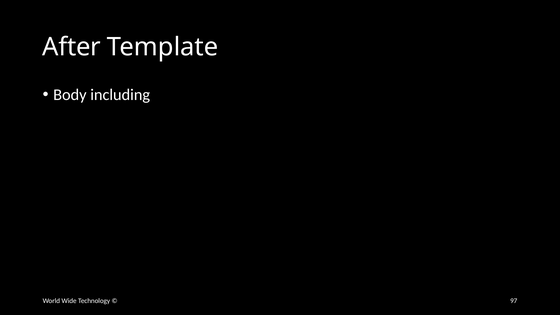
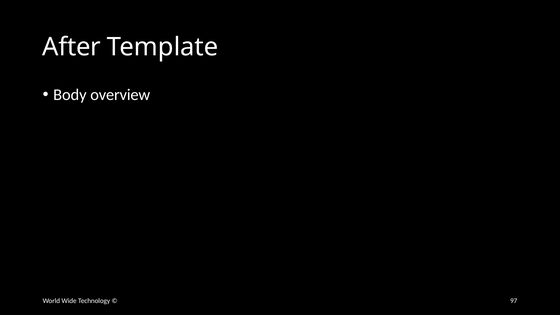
including: including -> overview
